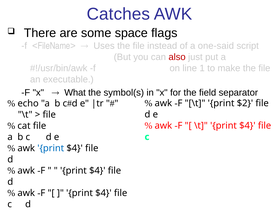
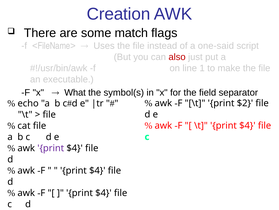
Catches: Catches -> Creation
space: space -> match
print at (51, 148) colour: blue -> purple
